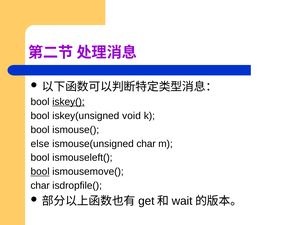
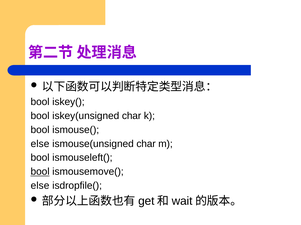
iskey( underline: present -> none
iskey(unsigned void: void -> char
char at (40, 186): char -> else
